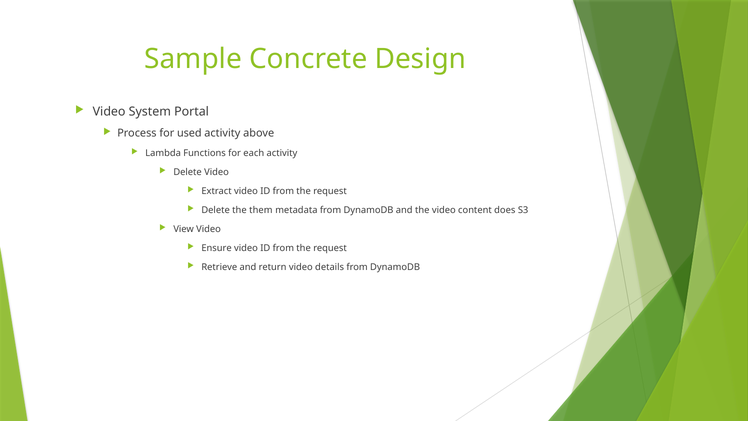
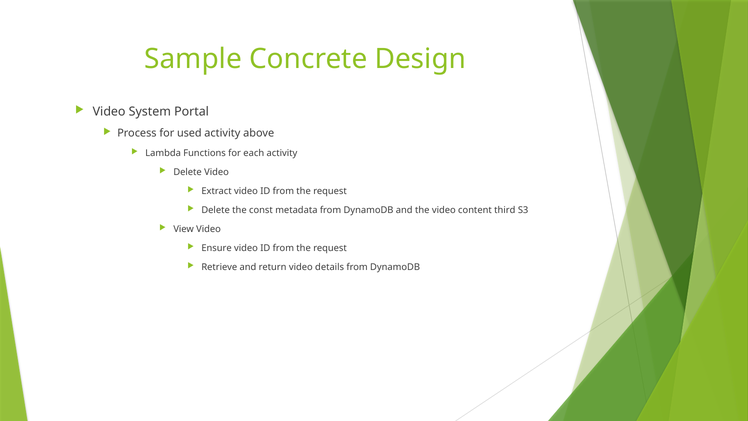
them: them -> const
does: does -> third
